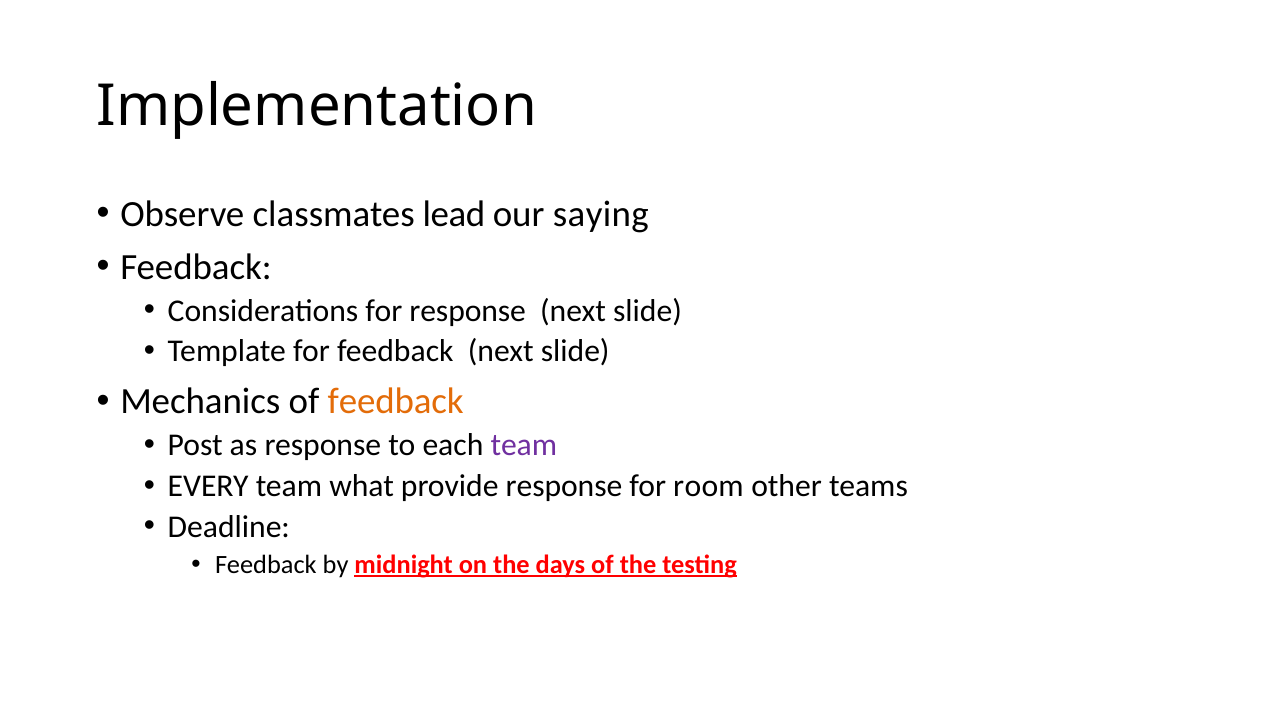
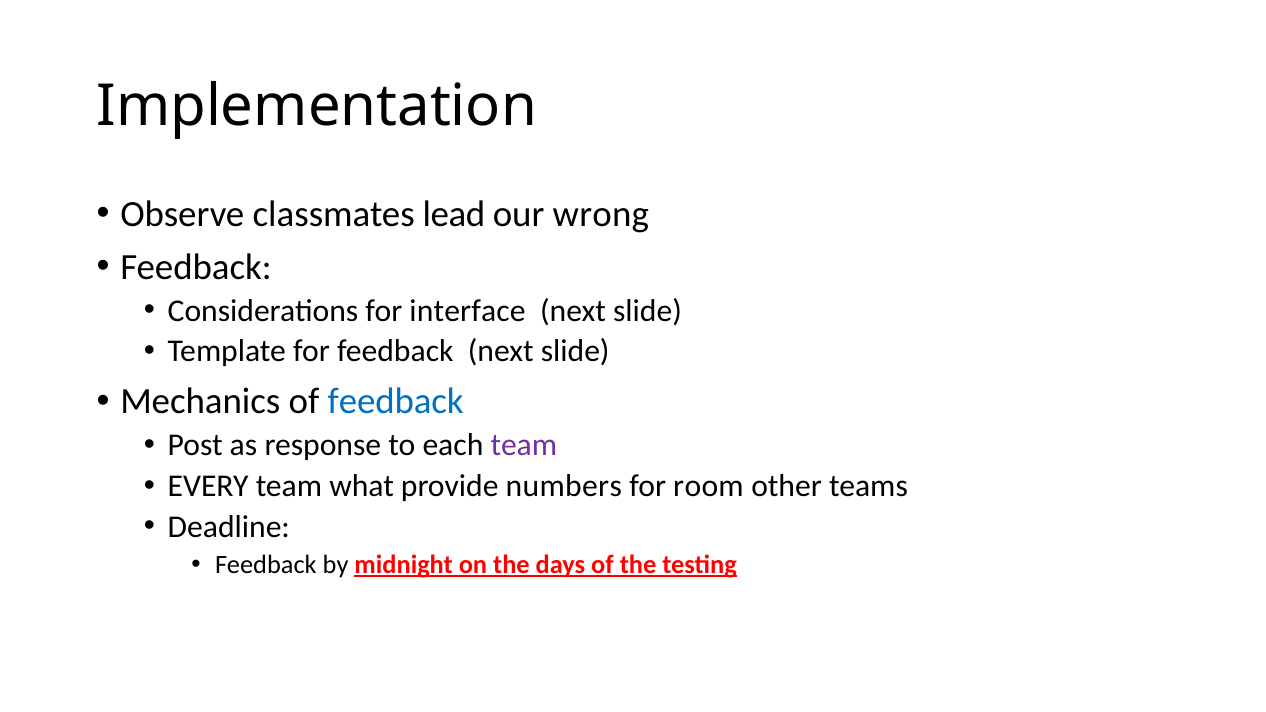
saying: saying -> wrong
for response: response -> interface
feedback at (396, 402) colour: orange -> blue
provide response: response -> numbers
